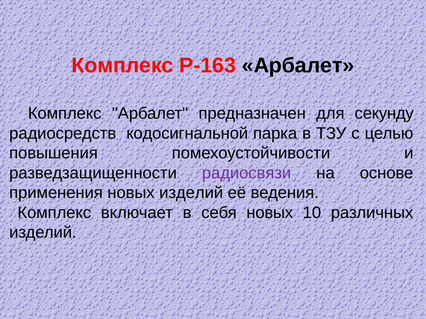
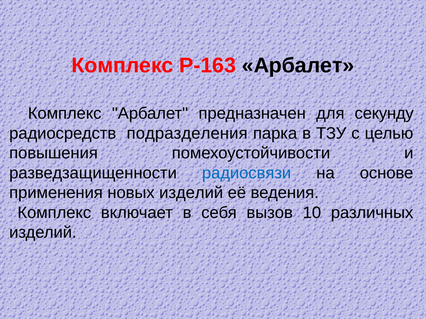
кодосигнальной: кодосигнальной -> подразделения
радиосвязи colour: purple -> blue
себя новых: новых -> вызов
